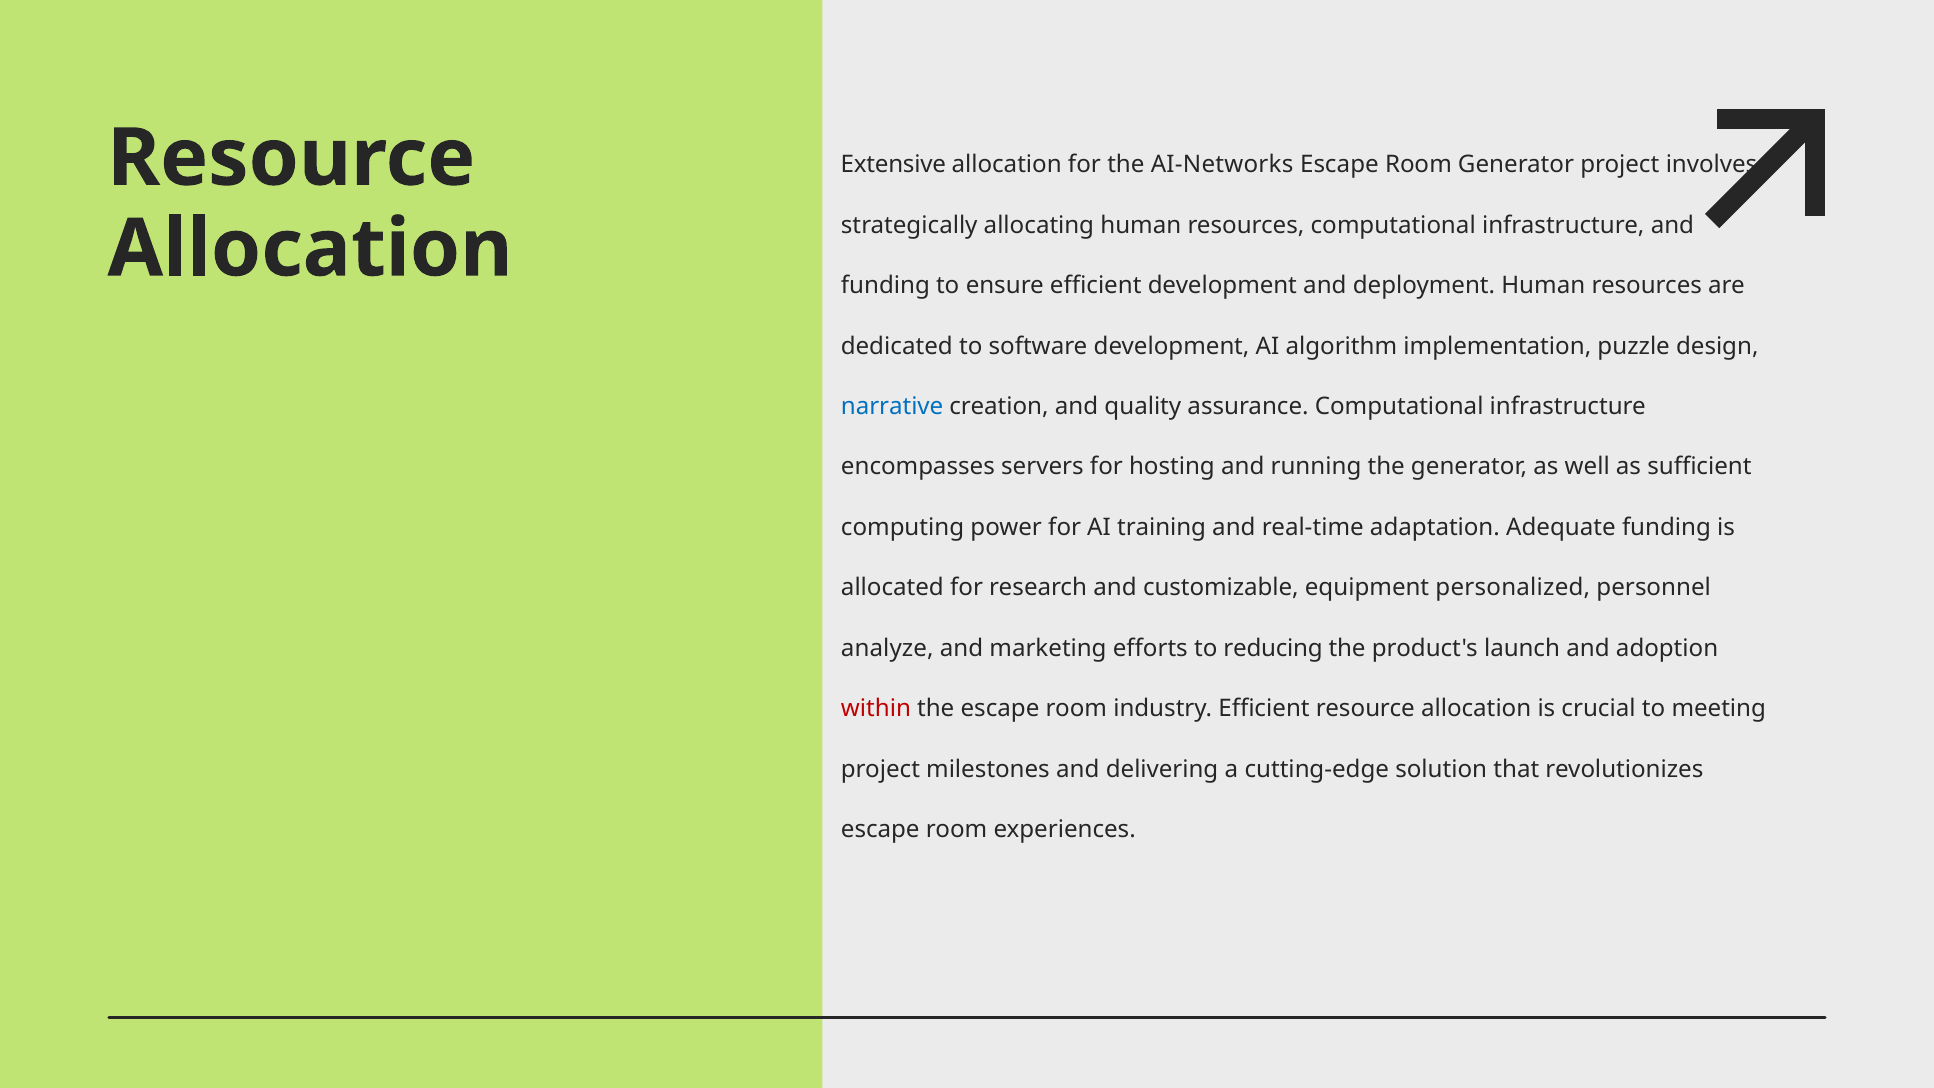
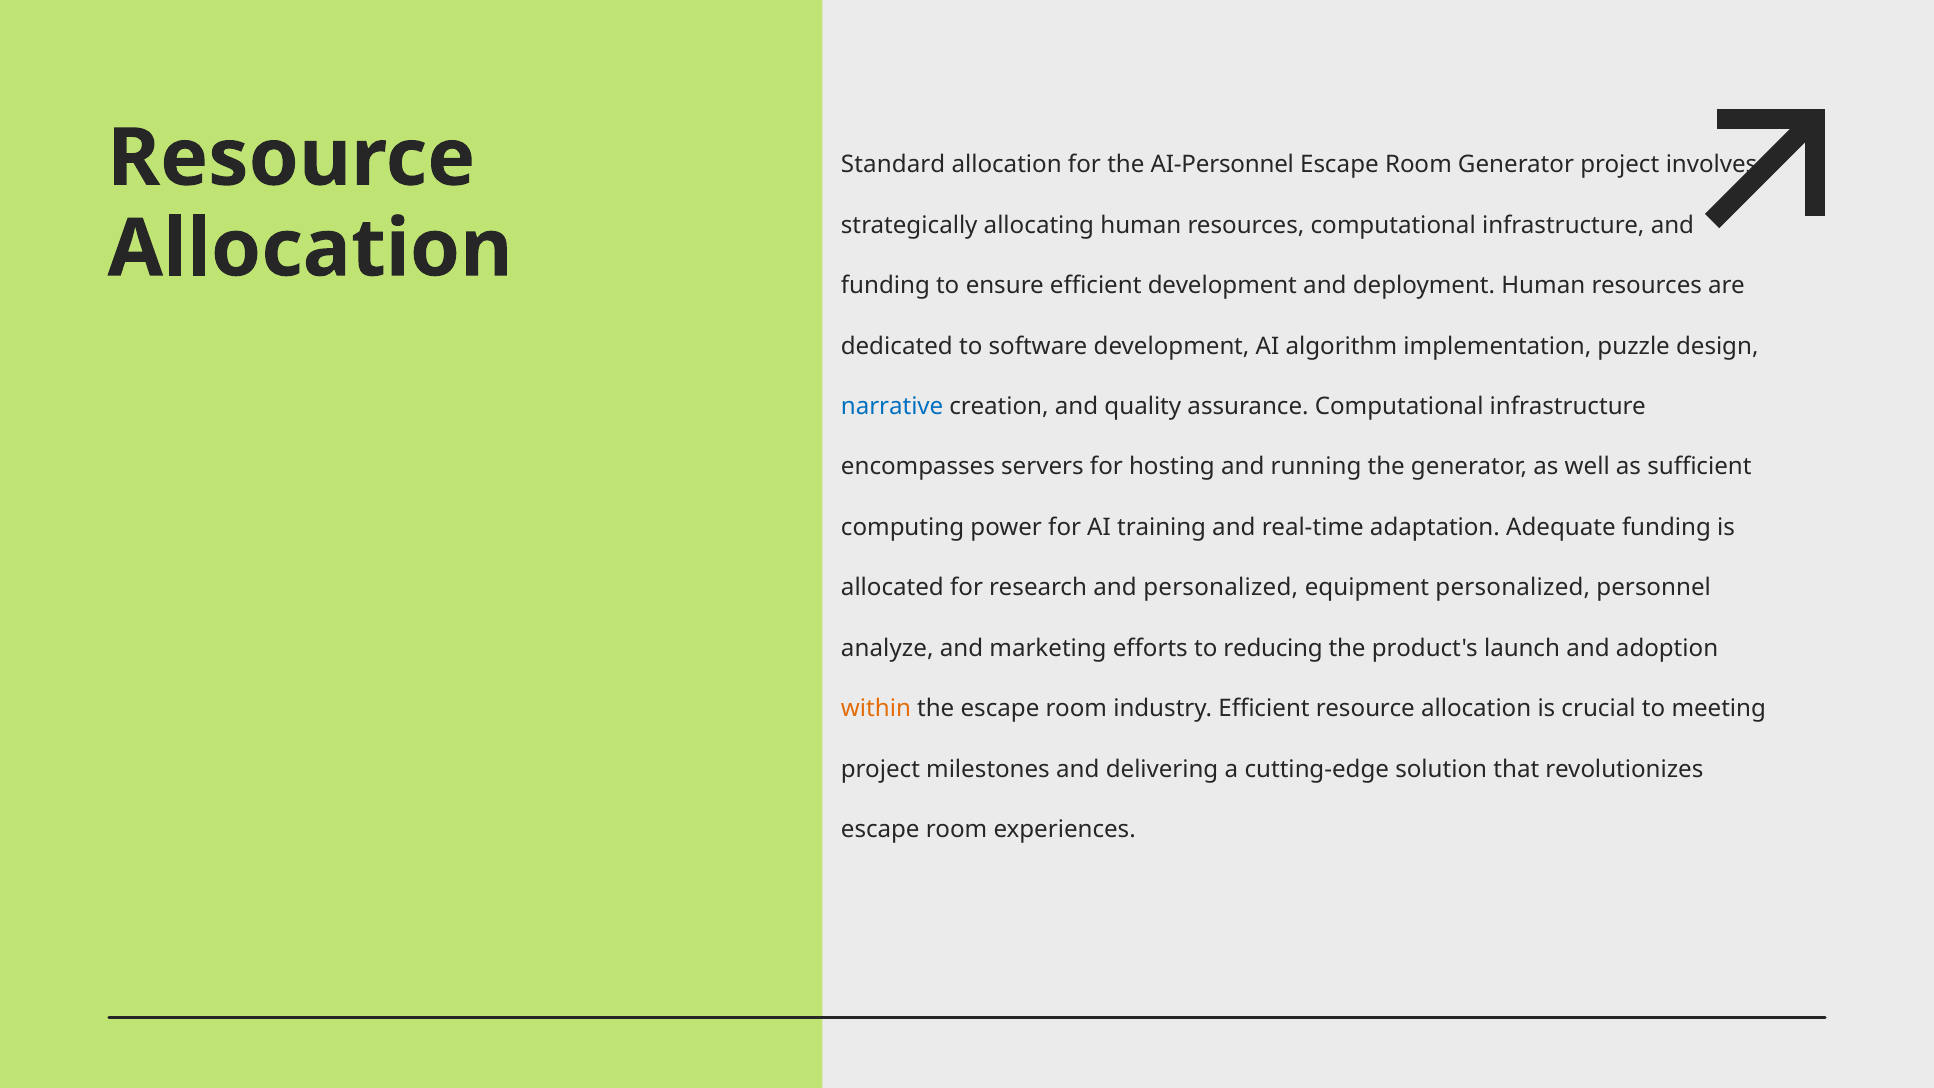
Extensive: Extensive -> Standard
AI-Networks: AI-Networks -> AI-Personnel
and customizable: customizable -> personalized
within colour: red -> orange
